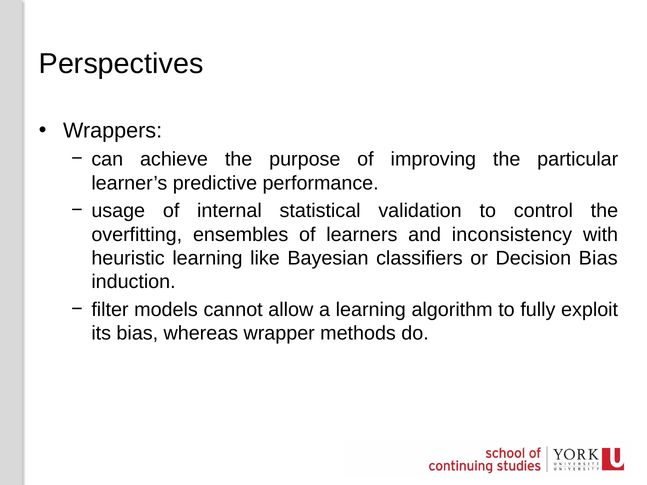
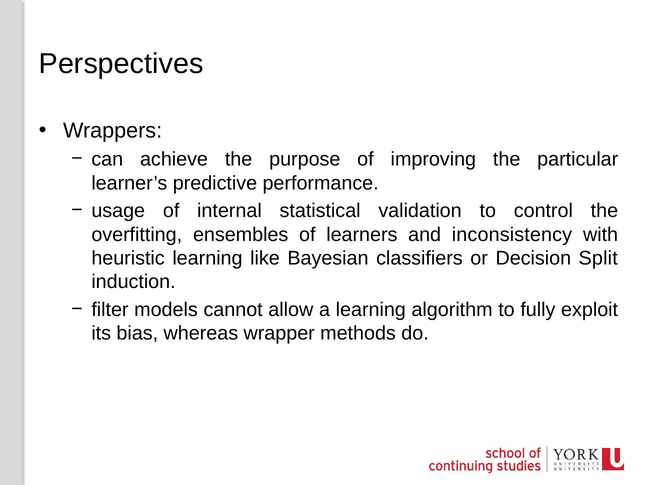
Decision Bias: Bias -> Split
